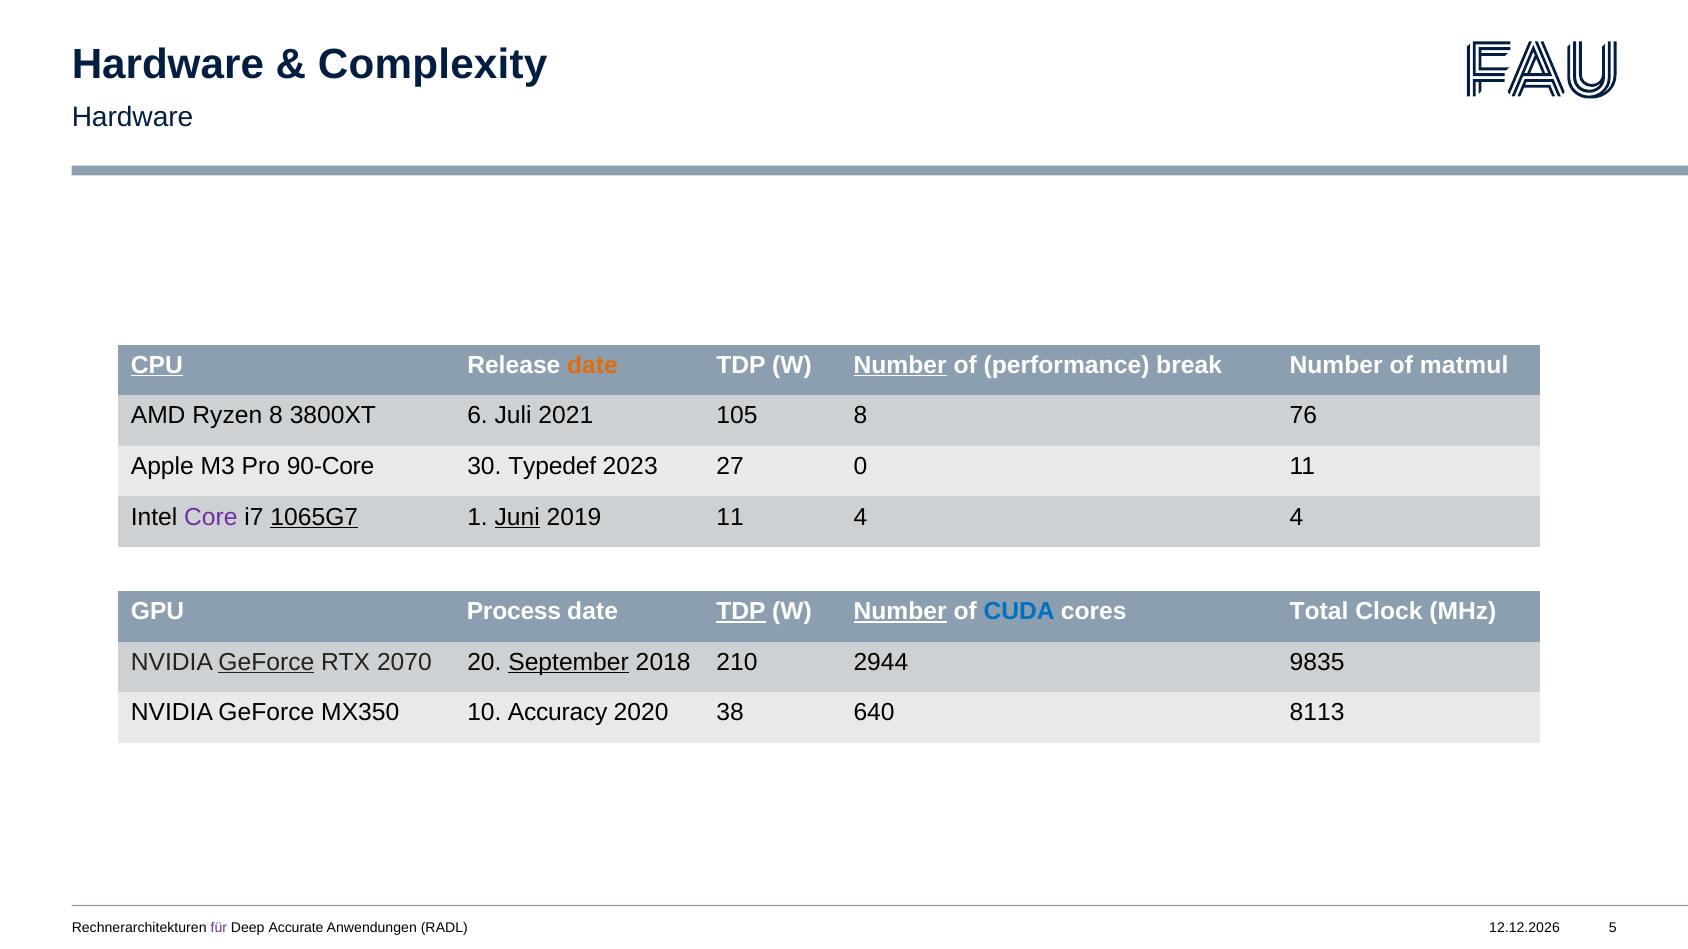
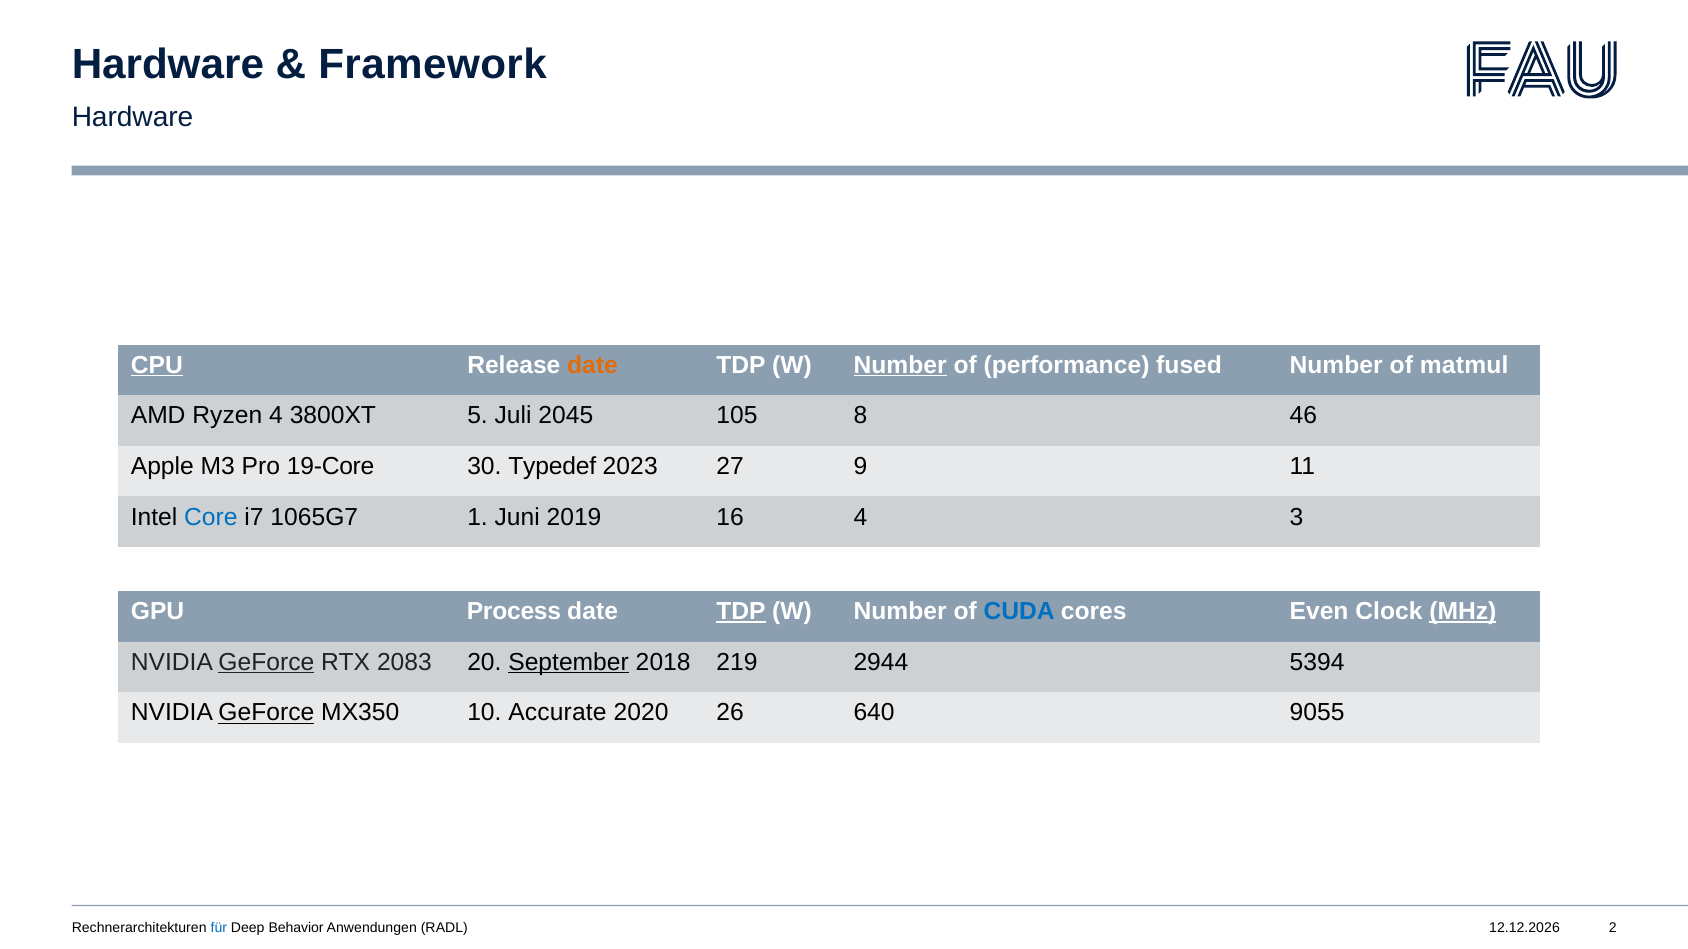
Complexity: Complexity -> Framework
break: break -> fused
Ryzen 8: 8 -> 4
6: 6 -> 5
2021: 2021 -> 2045
76: 76 -> 46
90-Core: 90-Core -> 19-Core
0: 0 -> 9
Core colour: purple -> blue
1065G7 underline: present -> none
Juni underline: present -> none
2019 11: 11 -> 16
4 4: 4 -> 3
Number at (900, 612) underline: present -> none
Total: Total -> Even
MHz underline: none -> present
2070: 2070 -> 2083
210: 210 -> 219
9835: 9835 -> 5394
GeForce at (266, 713) underline: none -> present
Accuracy: Accuracy -> Accurate
38: 38 -> 26
8113: 8113 -> 9055
für colour: purple -> blue
Accurate: Accurate -> Behavior
5: 5 -> 2
